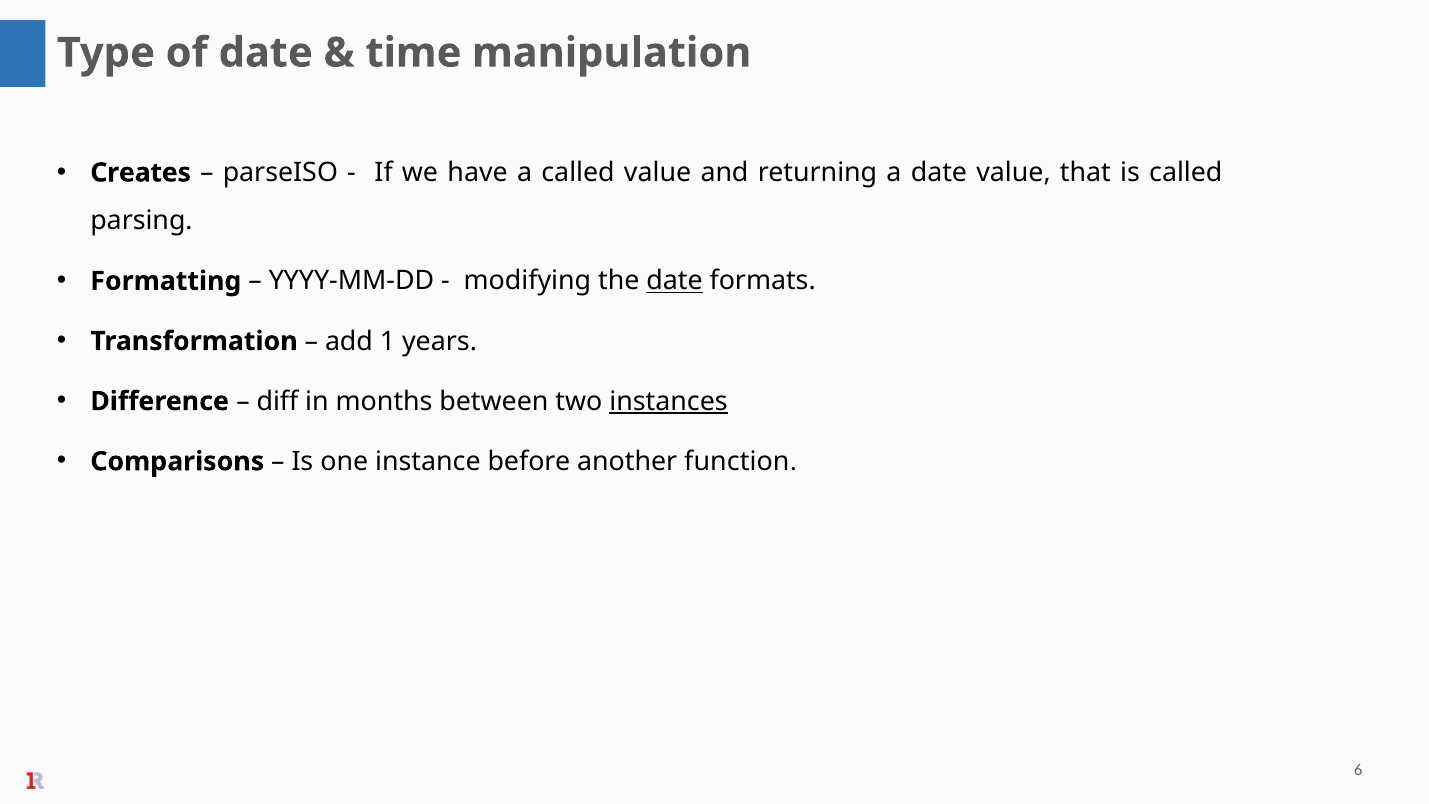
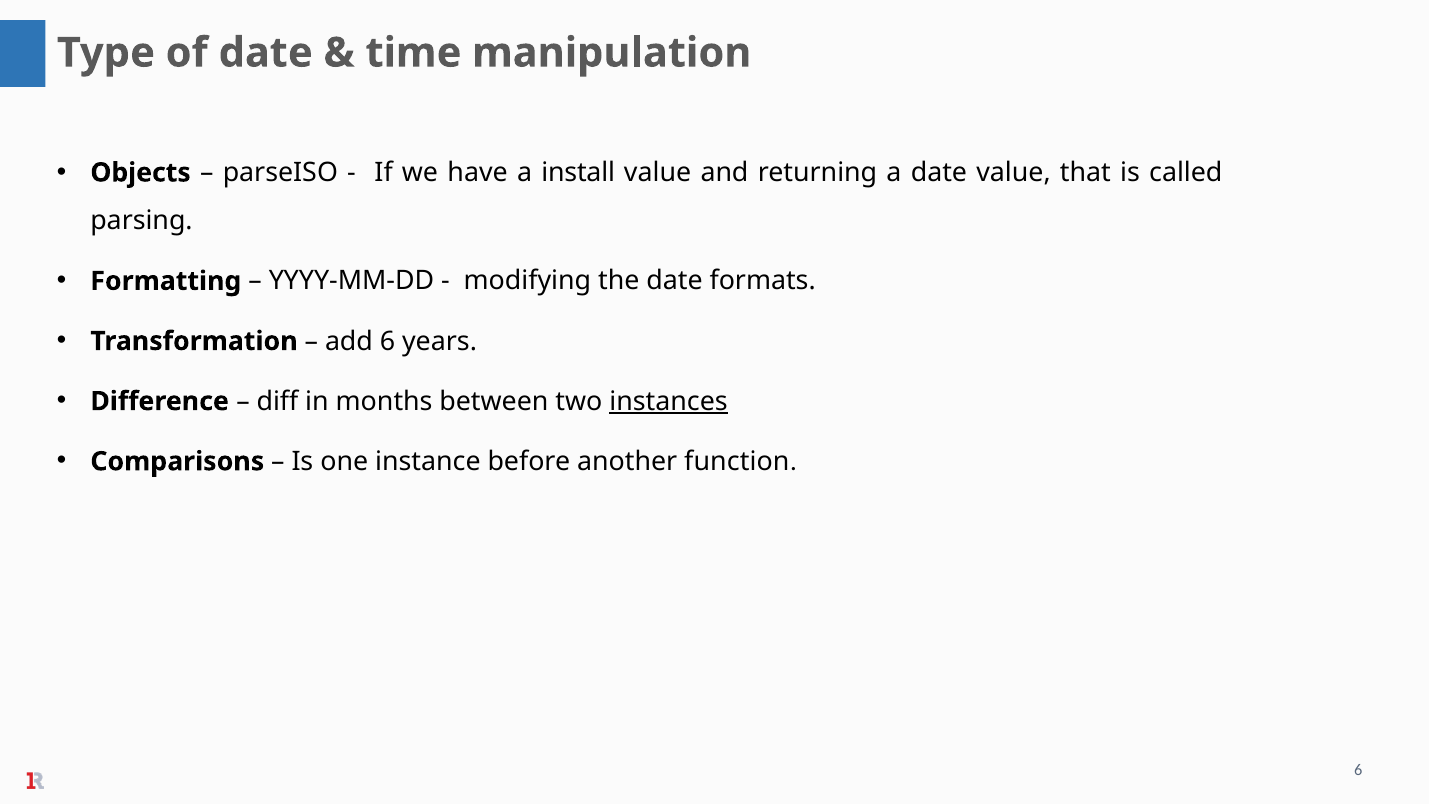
Creates: Creates -> Objects
a called: called -> install
date at (674, 281) underline: present -> none
add 1: 1 -> 6
